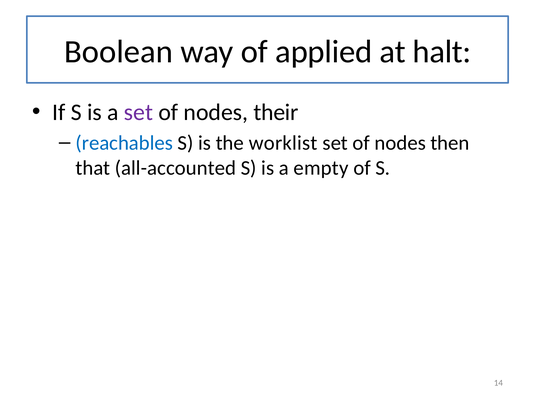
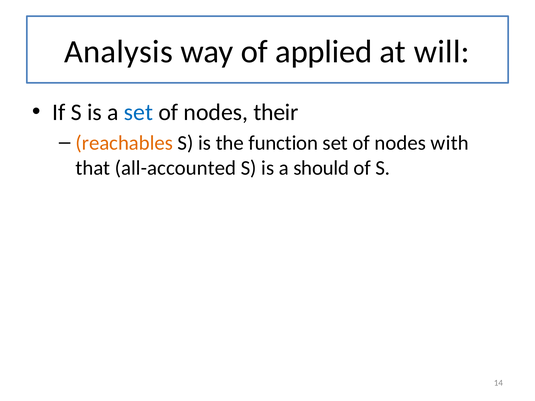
Boolean: Boolean -> Analysis
halt: halt -> will
set at (138, 112) colour: purple -> blue
reachables colour: blue -> orange
worklist: worklist -> function
then: then -> with
empty: empty -> should
